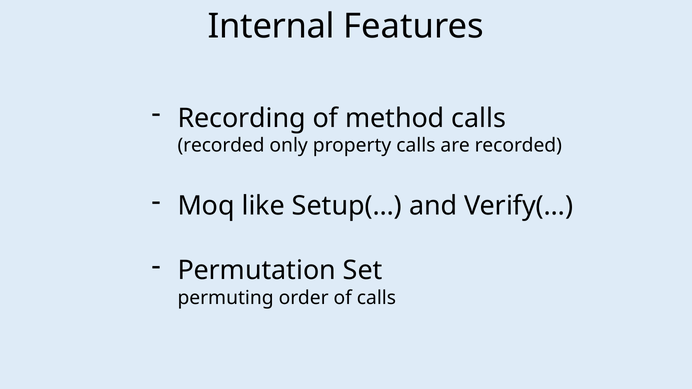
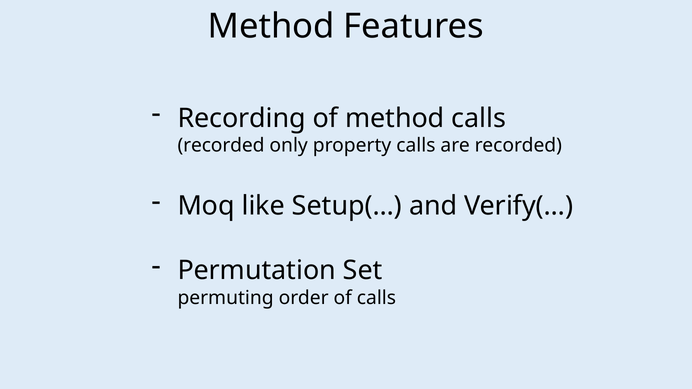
Internal at (271, 27): Internal -> Method
